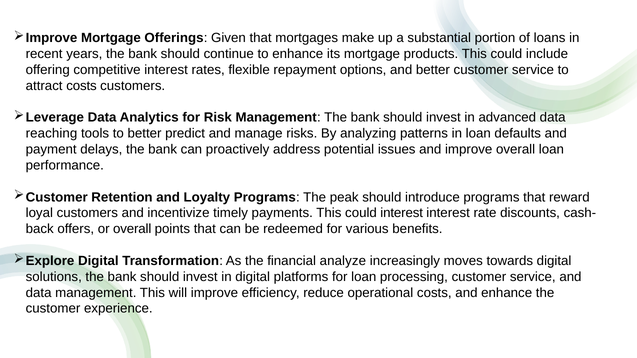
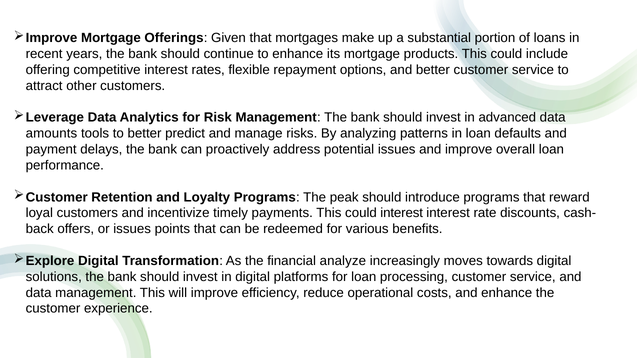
attract costs: costs -> other
reaching: reaching -> amounts
or overall: overall -> issues
